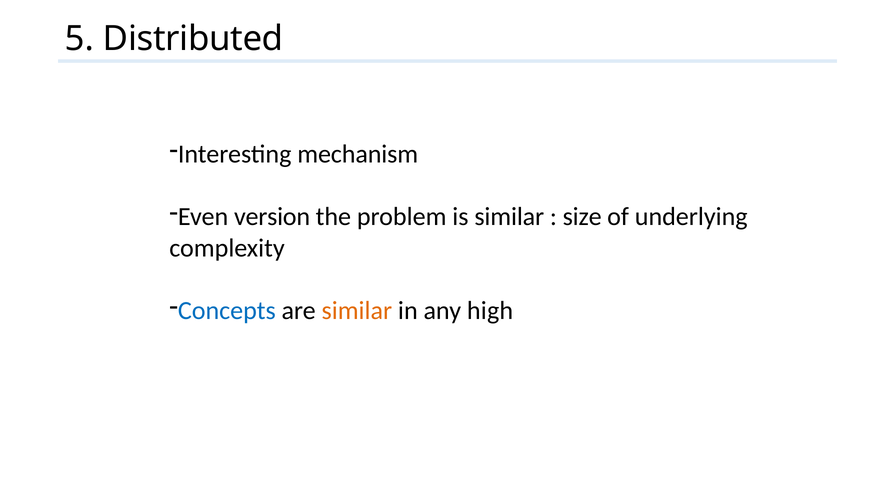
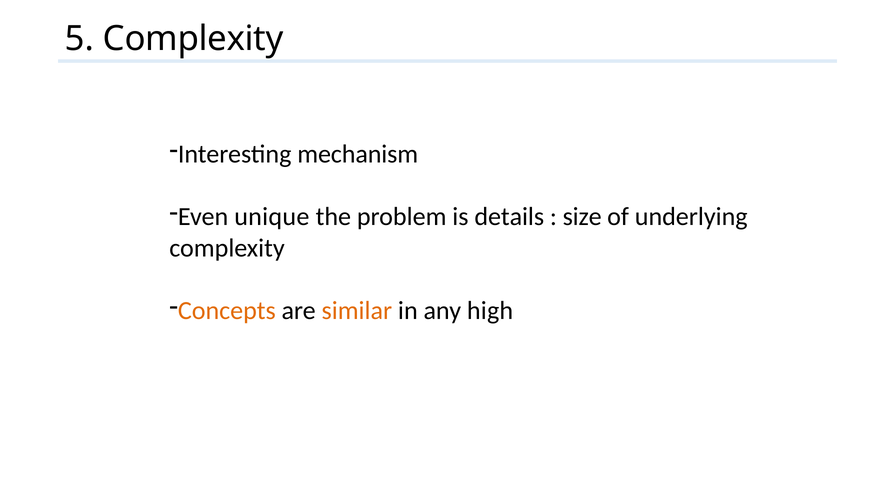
5 Distributed: Distributed -> Complexity
version: version -> unique
is similar: similar -> details
Concepts colour: blue -> orange
